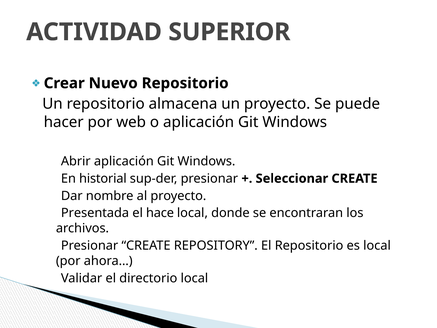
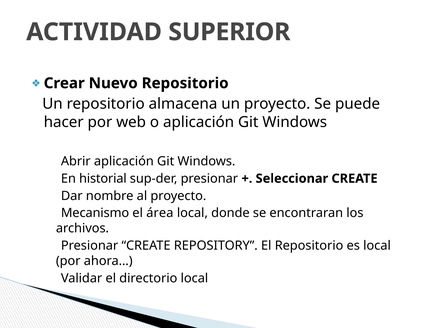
Presentada: Presentada -> Mecanismo
hace: hace -> área
